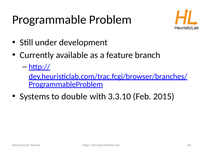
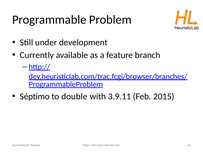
Systems: Systems -> Séptimo
3.3.10: 3.3.10 -> 3.9.11
